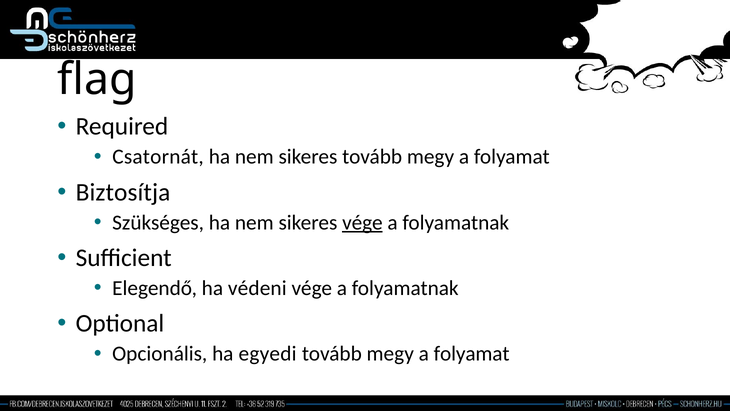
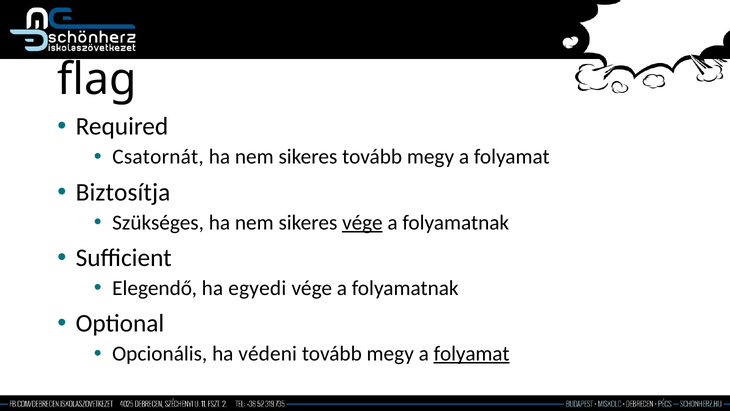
védeni: védeni -> egyedi
egyedi: egyedi -> védeni
folyamat at (472, 353) underline: none -> present
